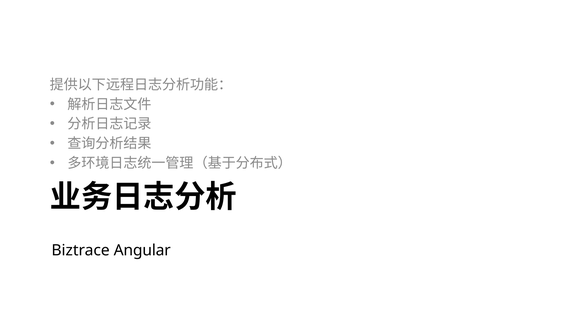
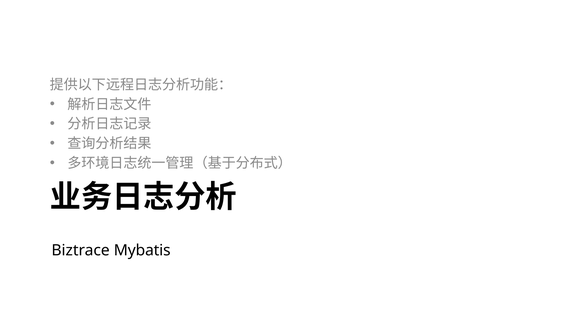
Angular: Angular -> Mybatis
